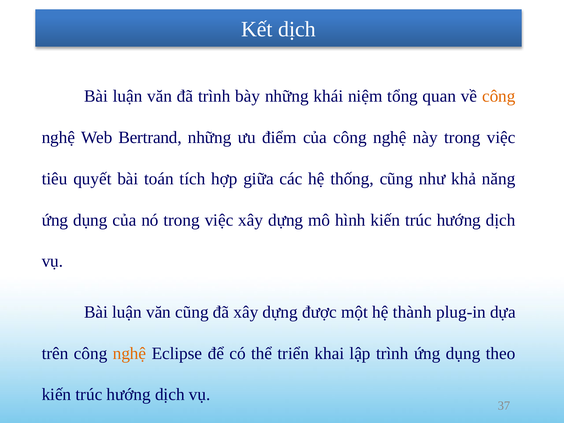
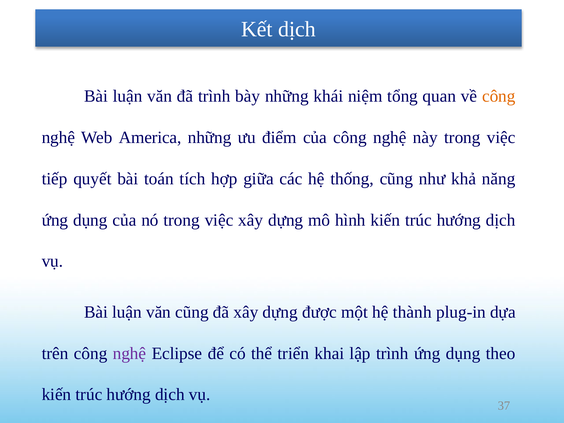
Bertrand: Bertrand -> America
tiêu: tiêu -> tiếp
nghệ at (129, 353) colour: orange -> purple
